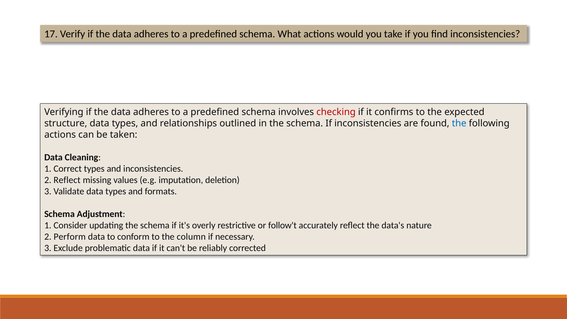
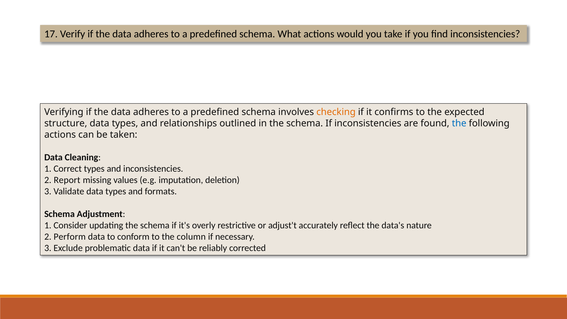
checking colour: red -> orange
2 Reflect: Reflect -> Report
follow't: follow't -> adjust't
